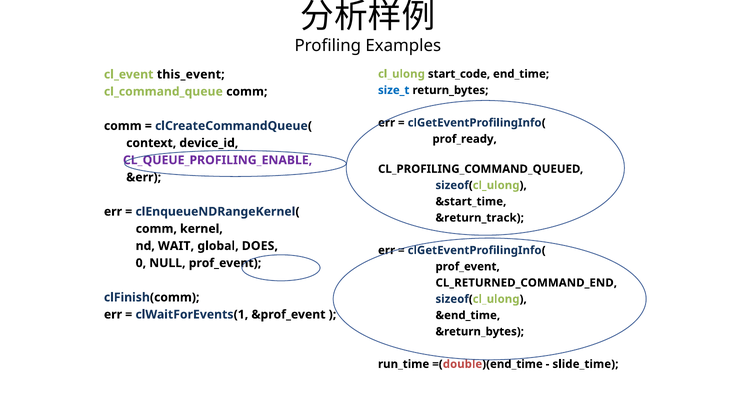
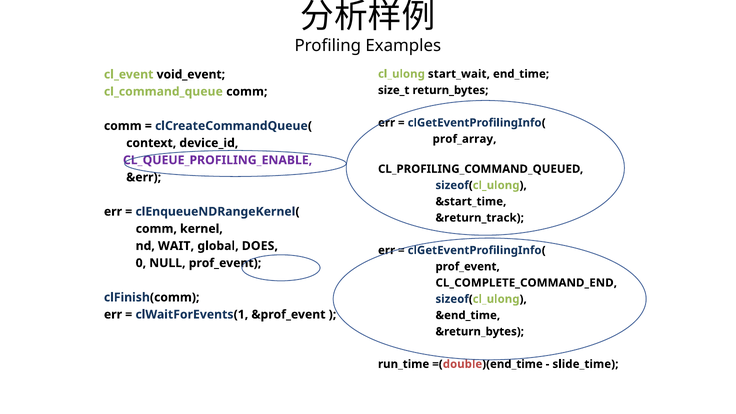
start_code: start_code -> start_wait
this_event: this_event -> void_event
size_t colour: blue -> black
prof_ready: prof_ready -> prof_array
CL_RETURNED_COMMAND_END: CL_RETURNED_COMMAND_END -> CL_COMPLETE_COMMAND_END
